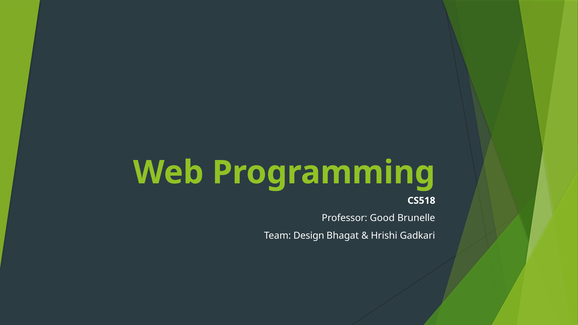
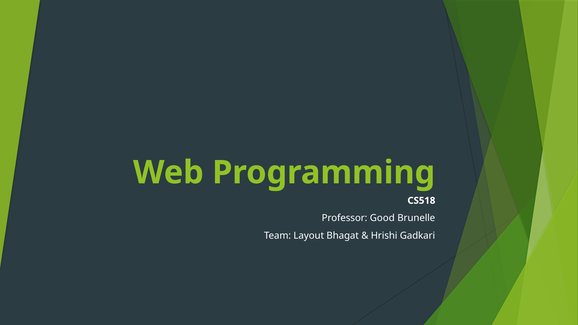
Design: Design -> Layout
